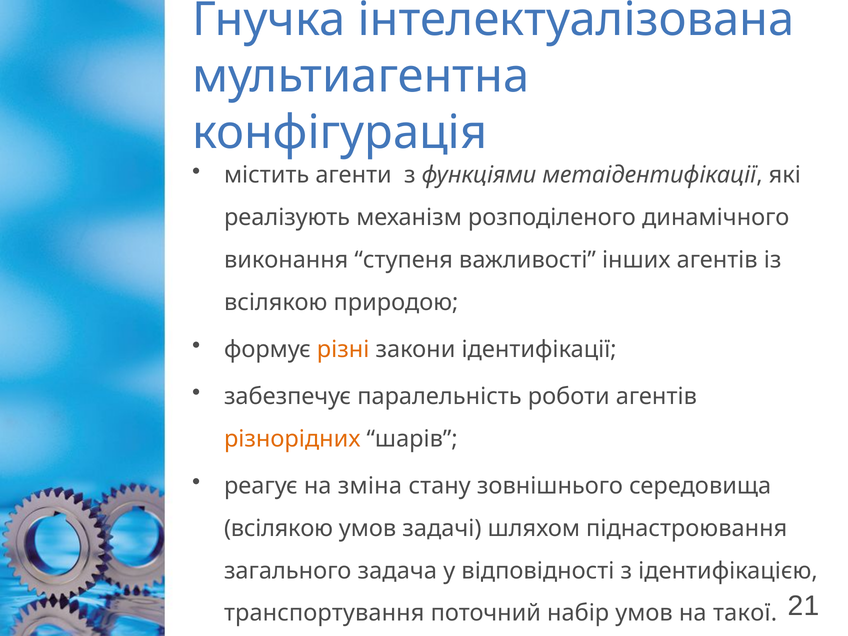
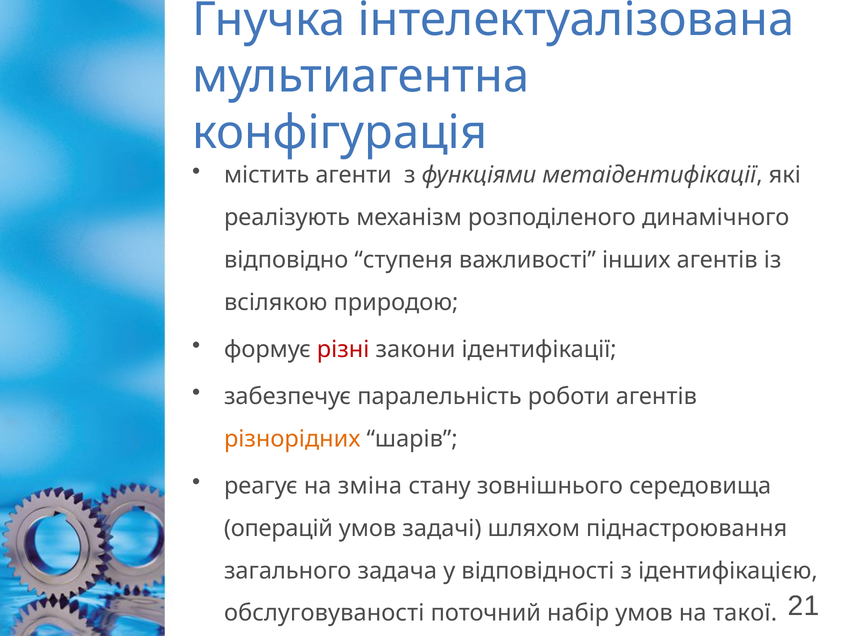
виконання: виконання -> відповідно
різні colour: orange -> red
всілякою at (278, 528): всілякою -> операцій
транспортування: транспортування -> обслуговуваності
